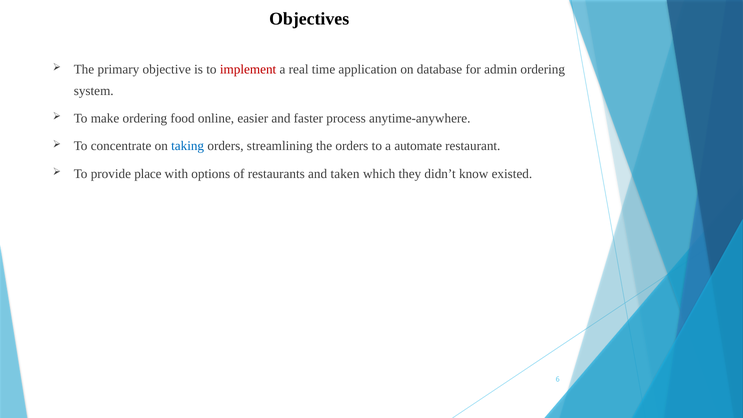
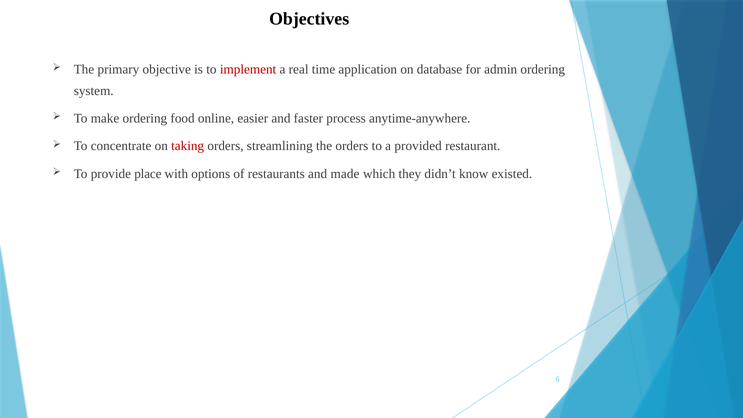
taking colour: blue -> red
automate: automate -> provided
taken: taken -> made
